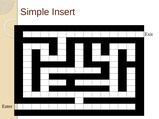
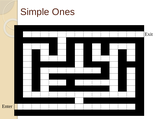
Insert: Insert -> Ones
